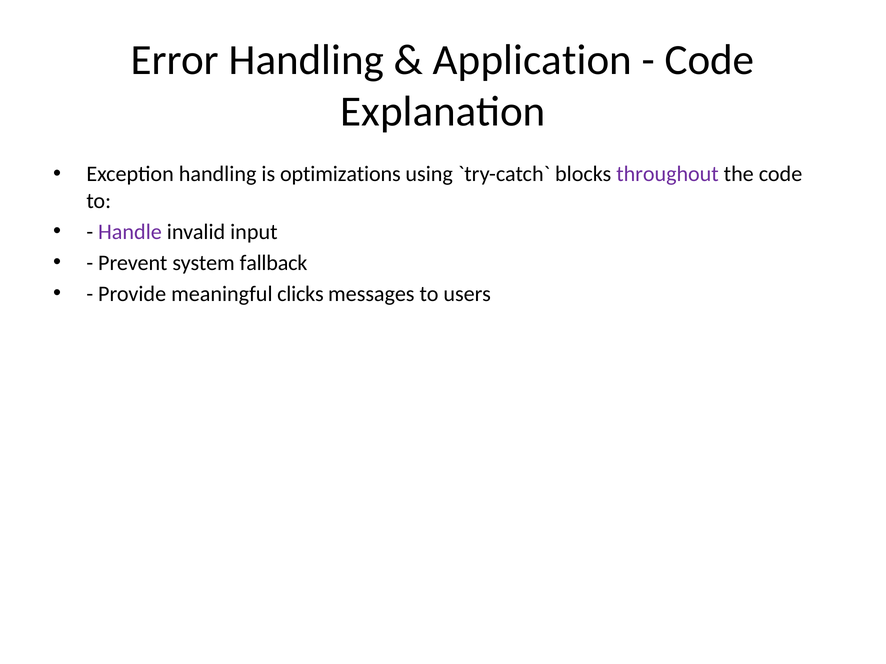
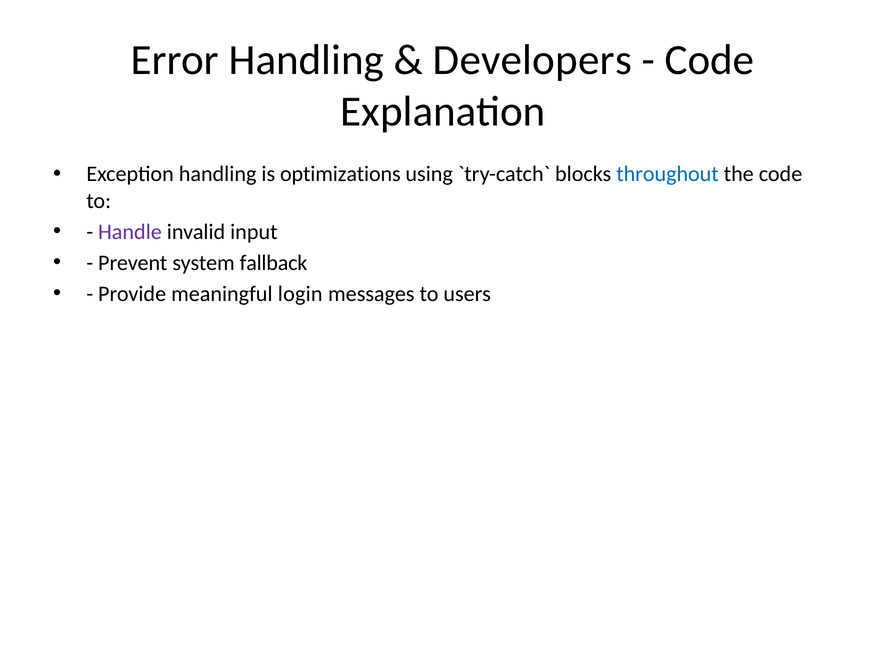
Application: Application -> Developers
throughout colour: purple -> blue
clicks: clicks -> login
